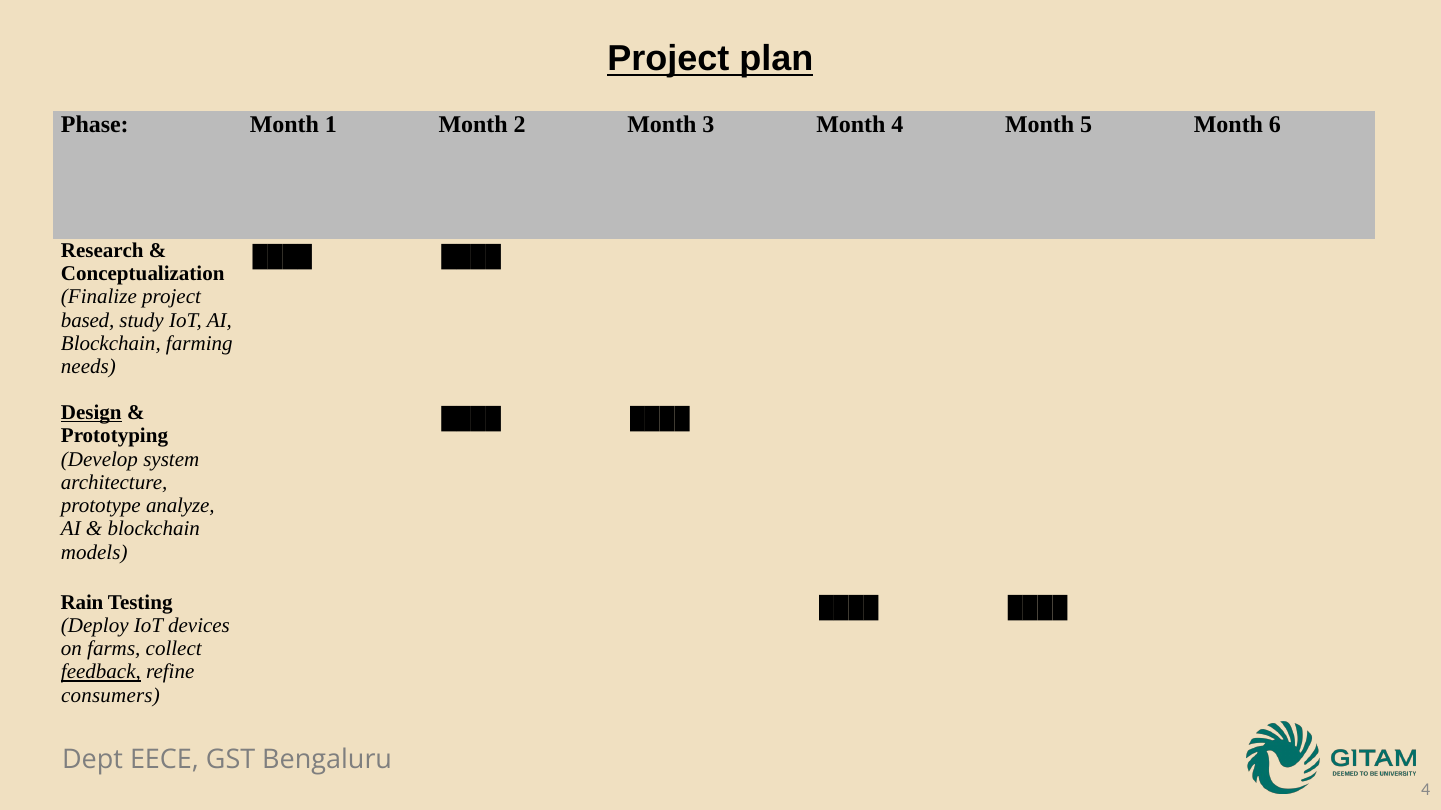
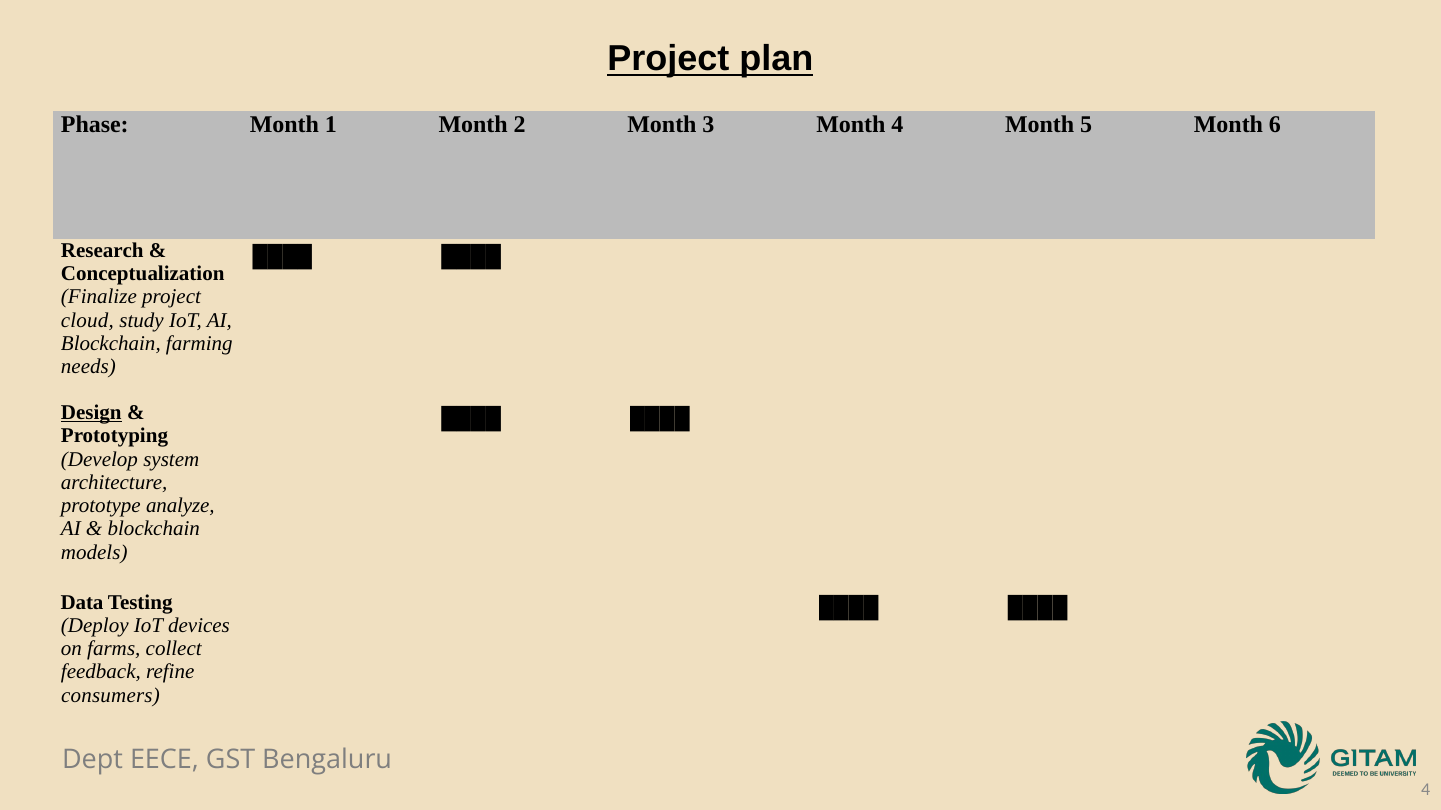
based: based -> cloud
Rain: Rain -> Data
feedback underline: present -> none
